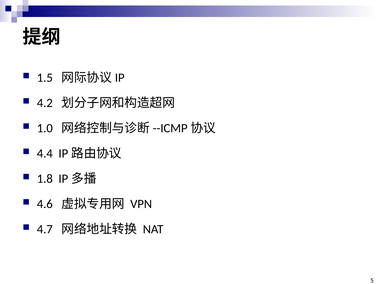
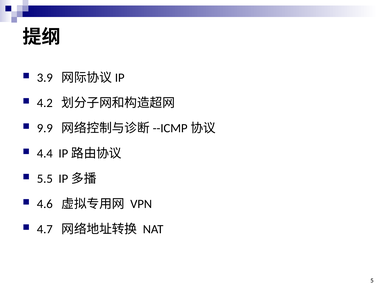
1.5: 1.5 -> 3.9
1.0: 1.0 -> 9.9
1.8: 1.8 -> 5.5
